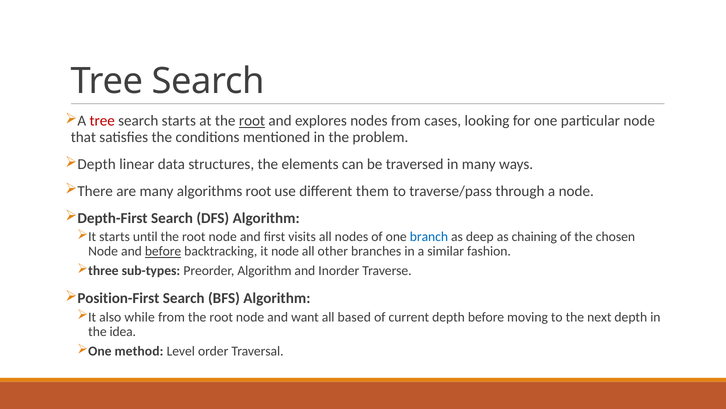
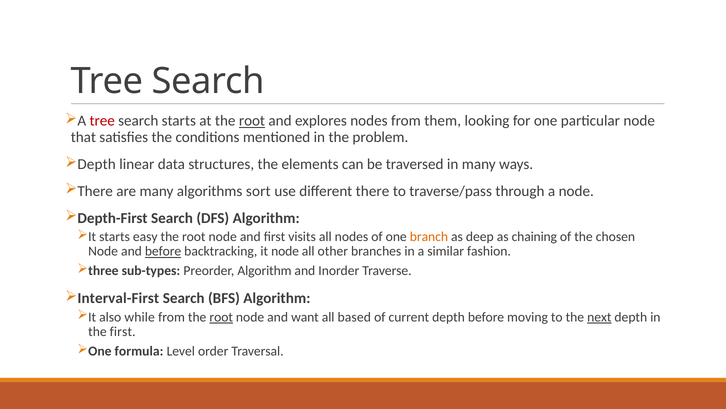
cases: cases -> them
algorithms root: root -> sort
different them: them -> there
until: until -> easy
branch colour: blue -> orange
Position-First: Position-First -> Interval-First
root at (221, 317) underline: none -> present
next underline: none -> present
the idea: idea -> first
method: method -> formula
